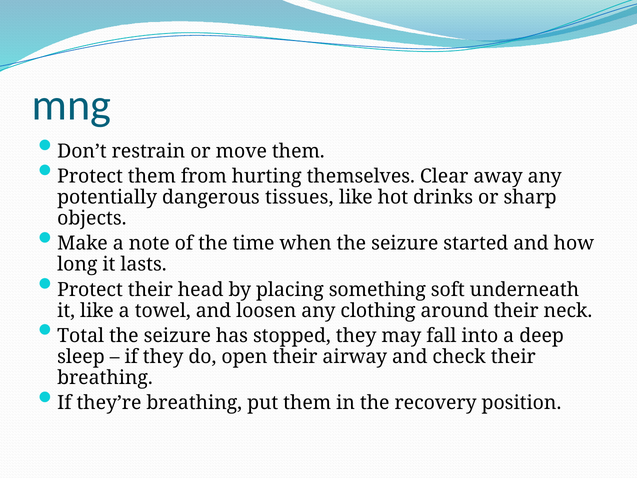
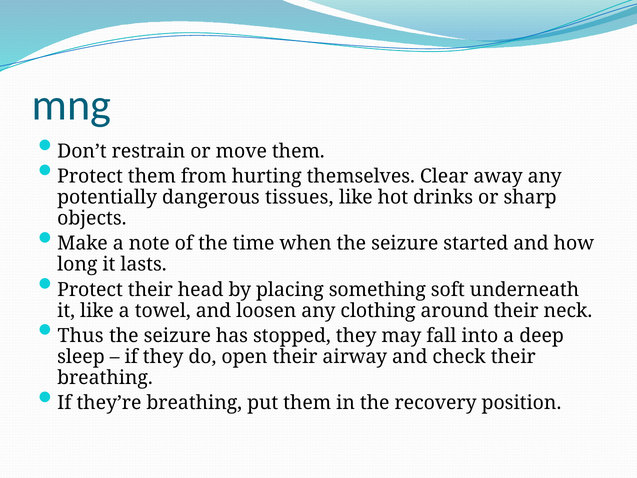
Total: Total -> Thus
